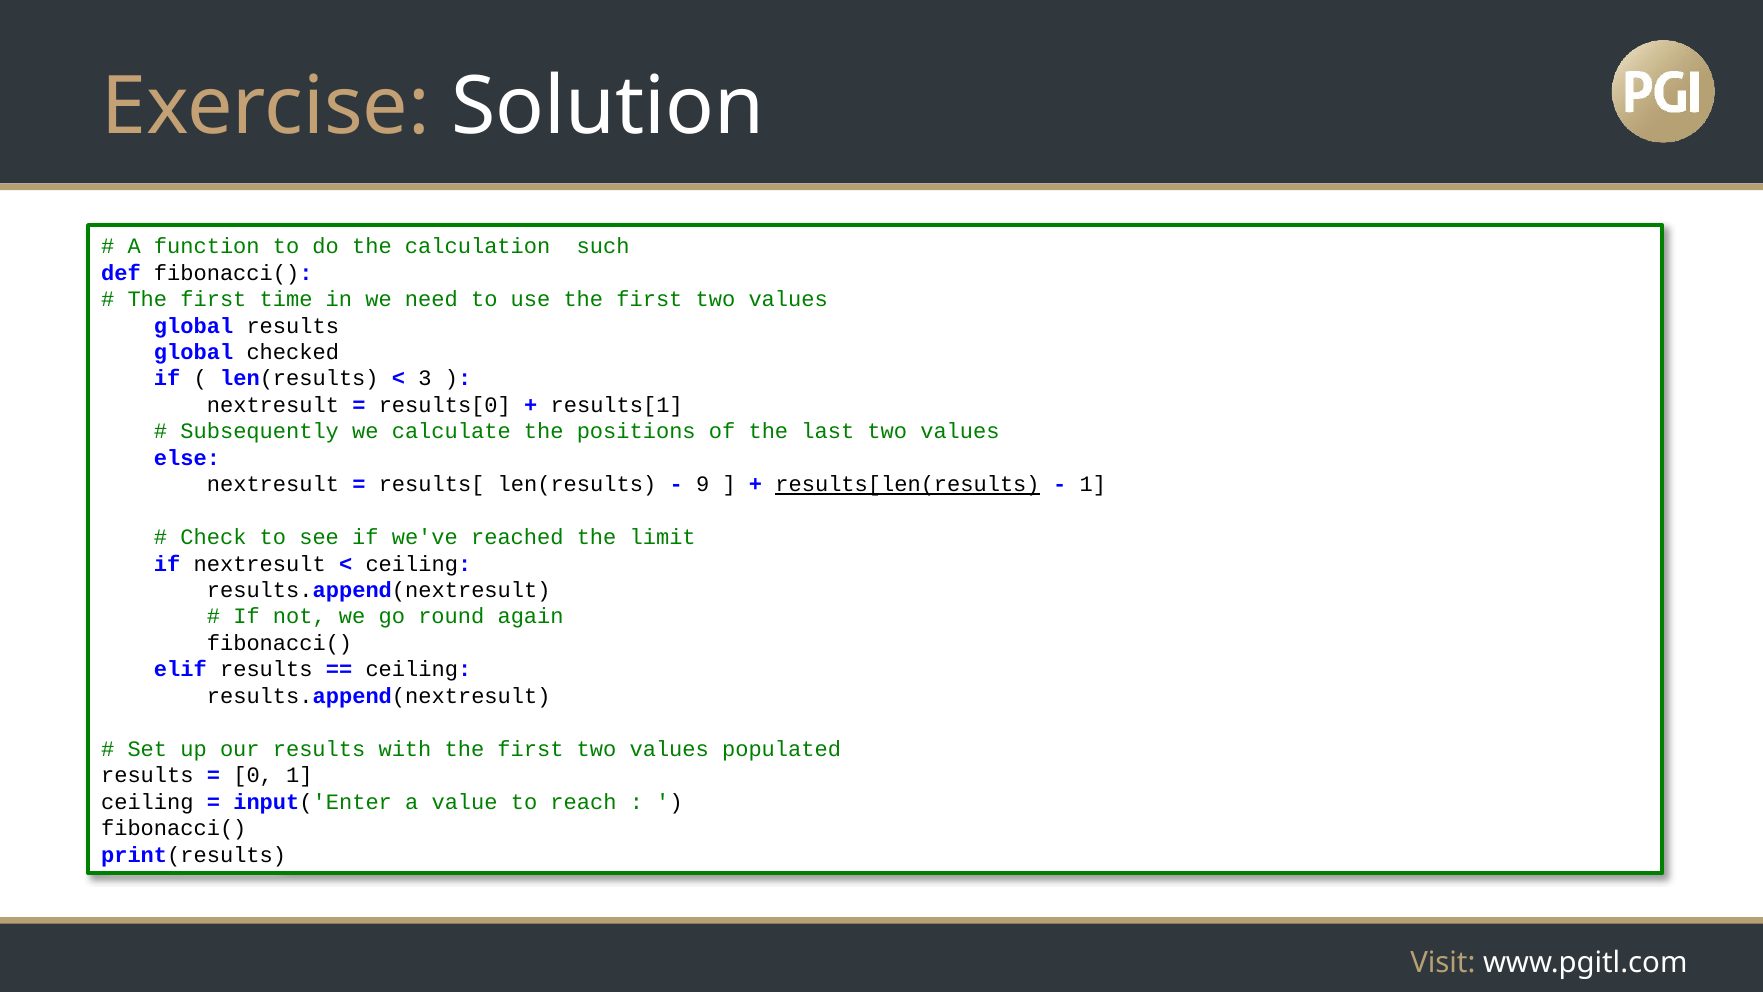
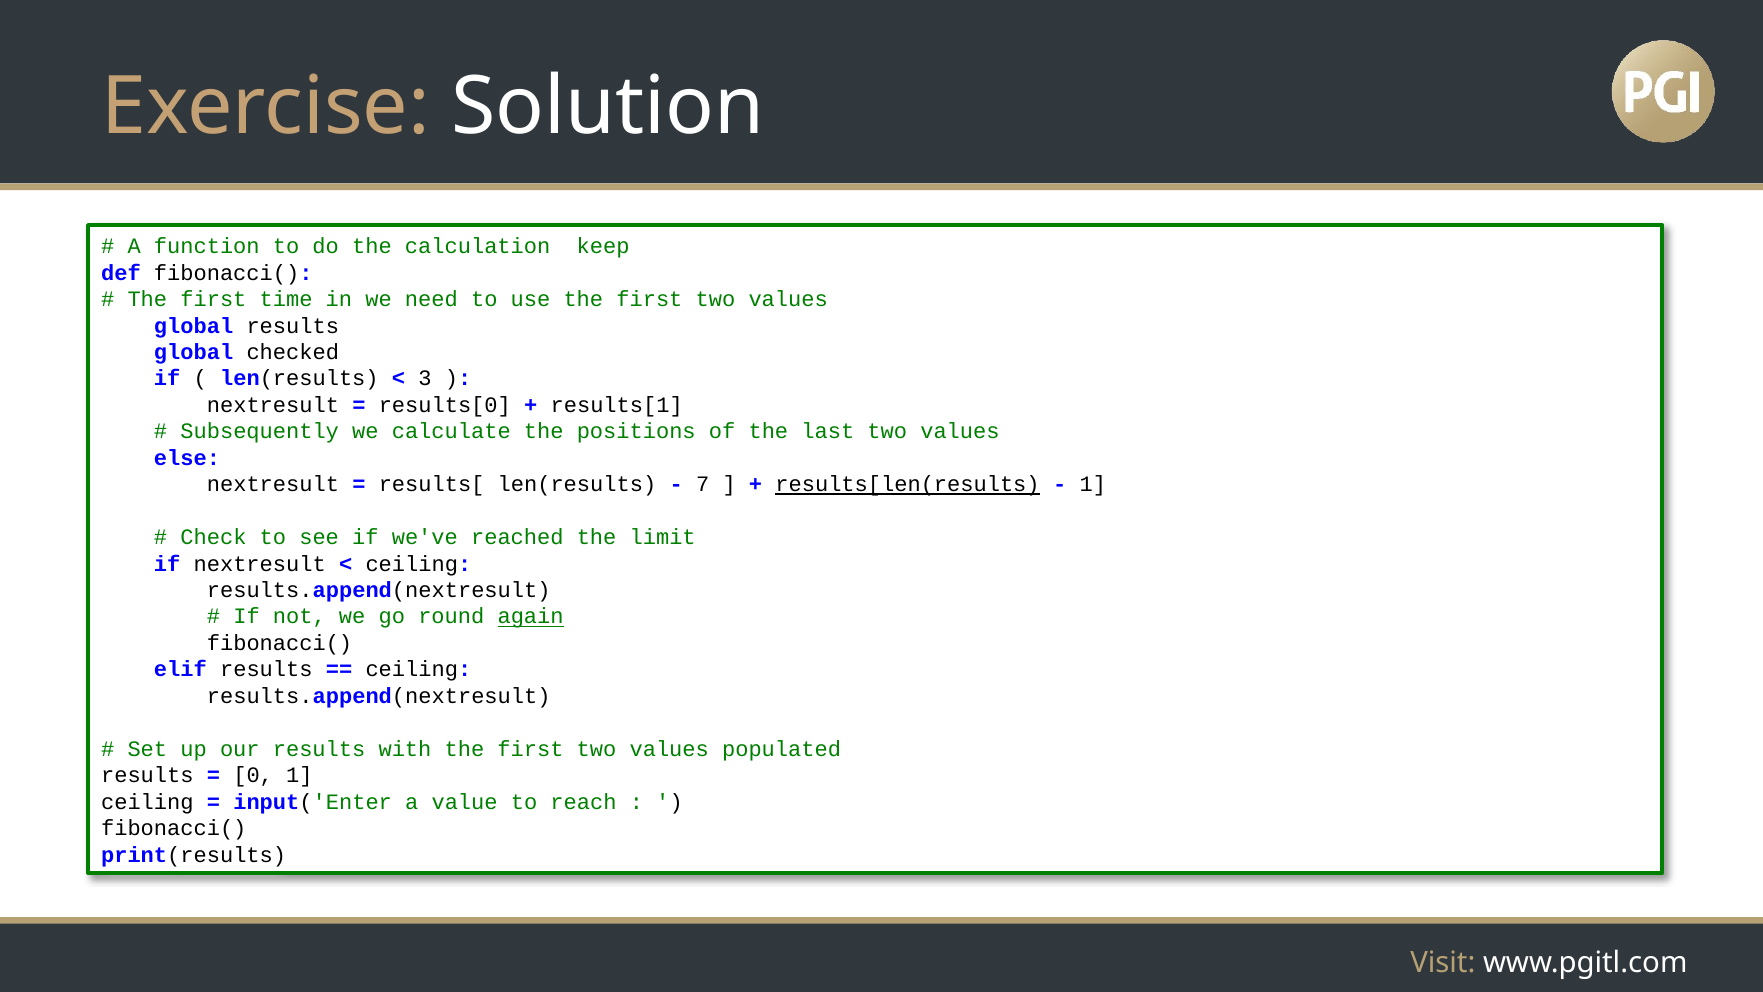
such: such -> keep
9: 9 -> 7
again underline: none -> present
